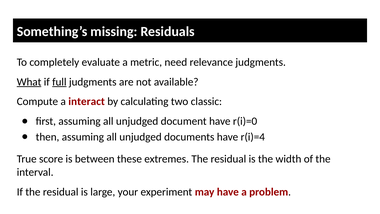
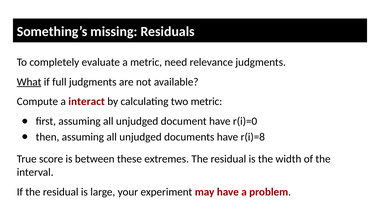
full underline: present -> none
two classic: classic -> metric
r(i)=4: r(i)=4 -> r(i)=8
